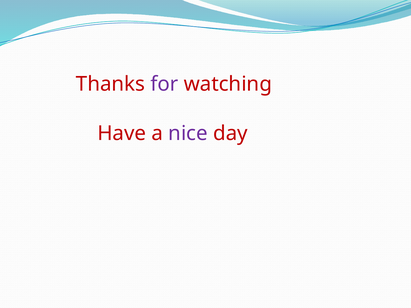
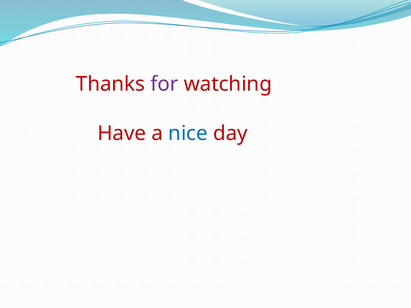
nice colour: purple -> blue
